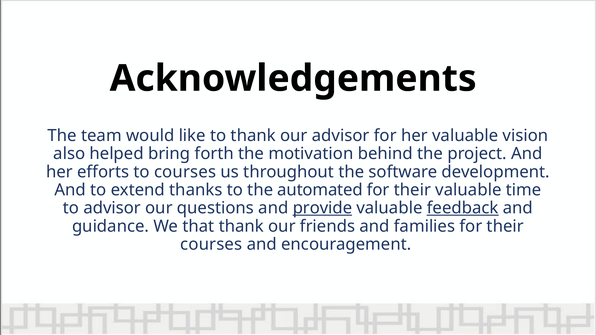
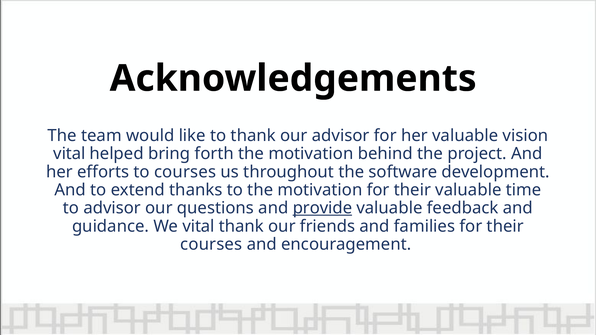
also at (69, 154): also -> vital
to the automated: automated -> motivation
feedback underline: present -> none
We that: that -> vital
